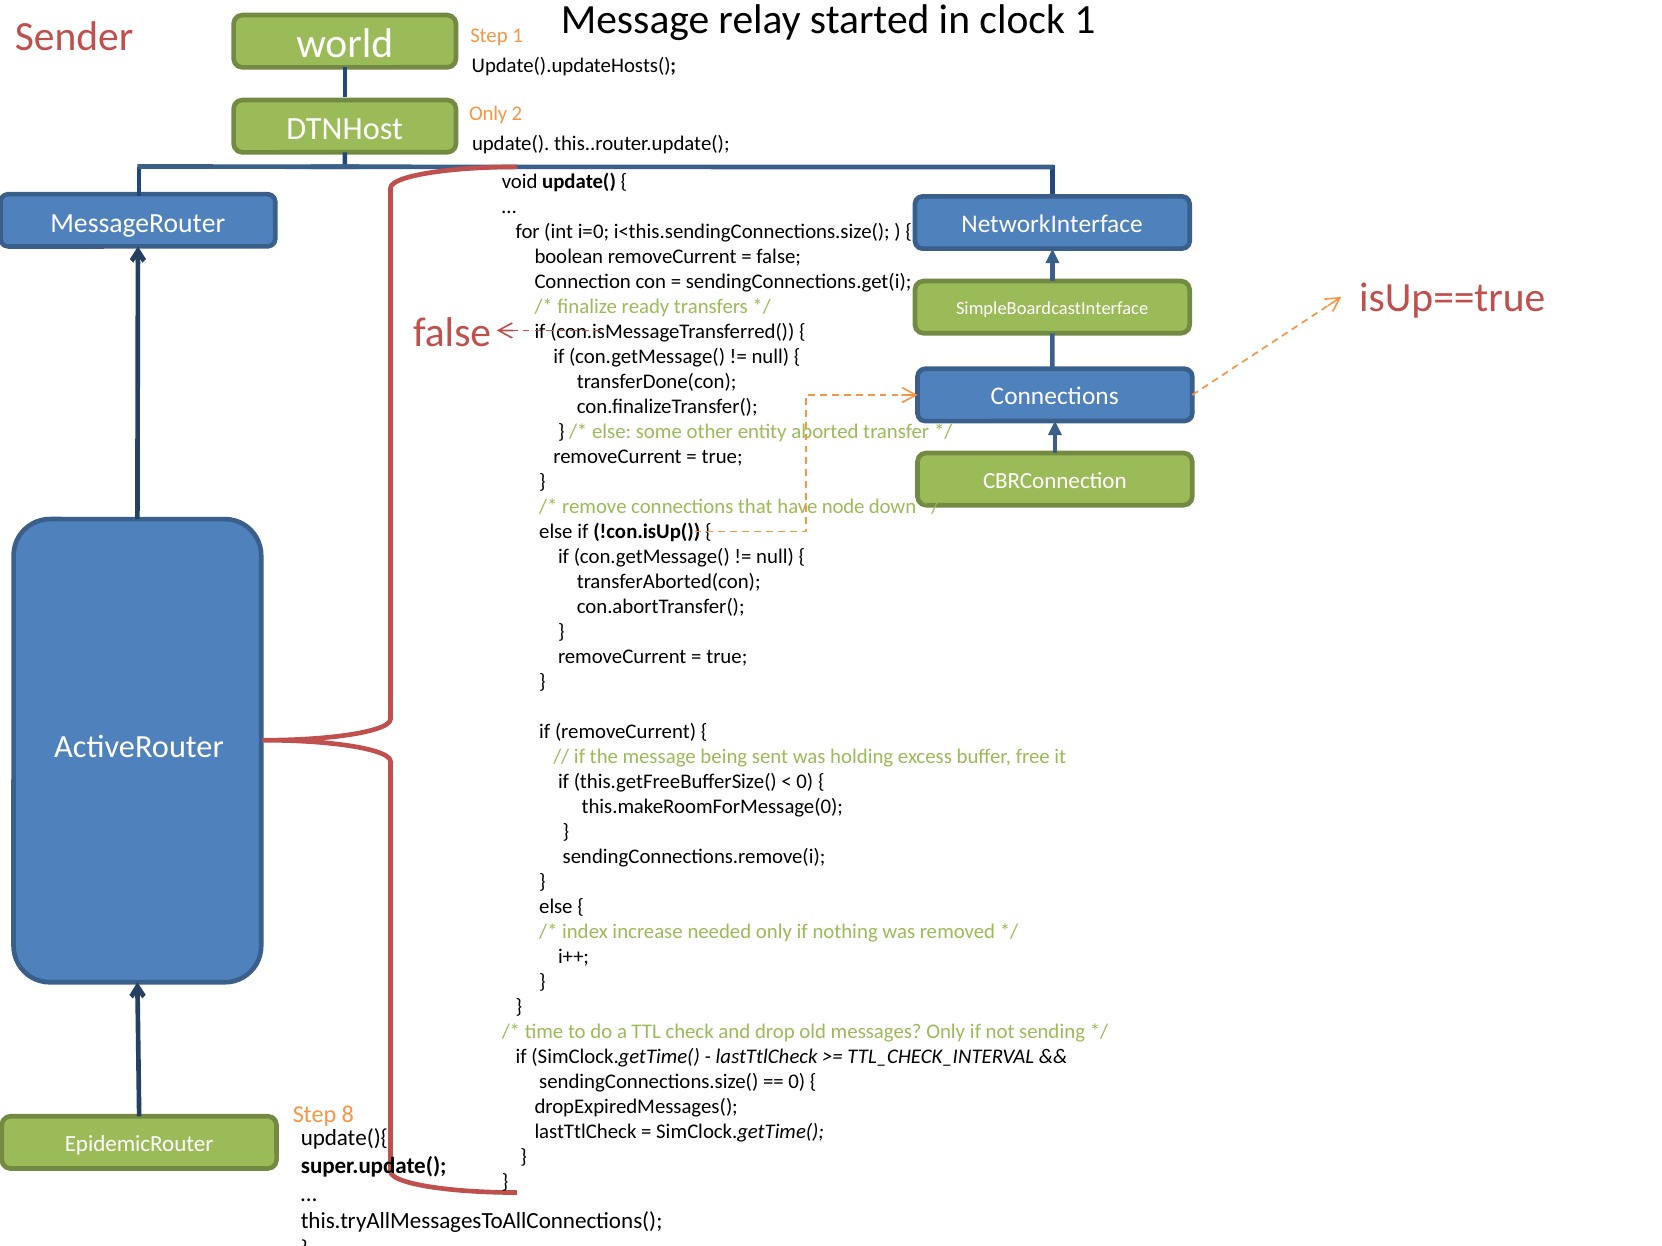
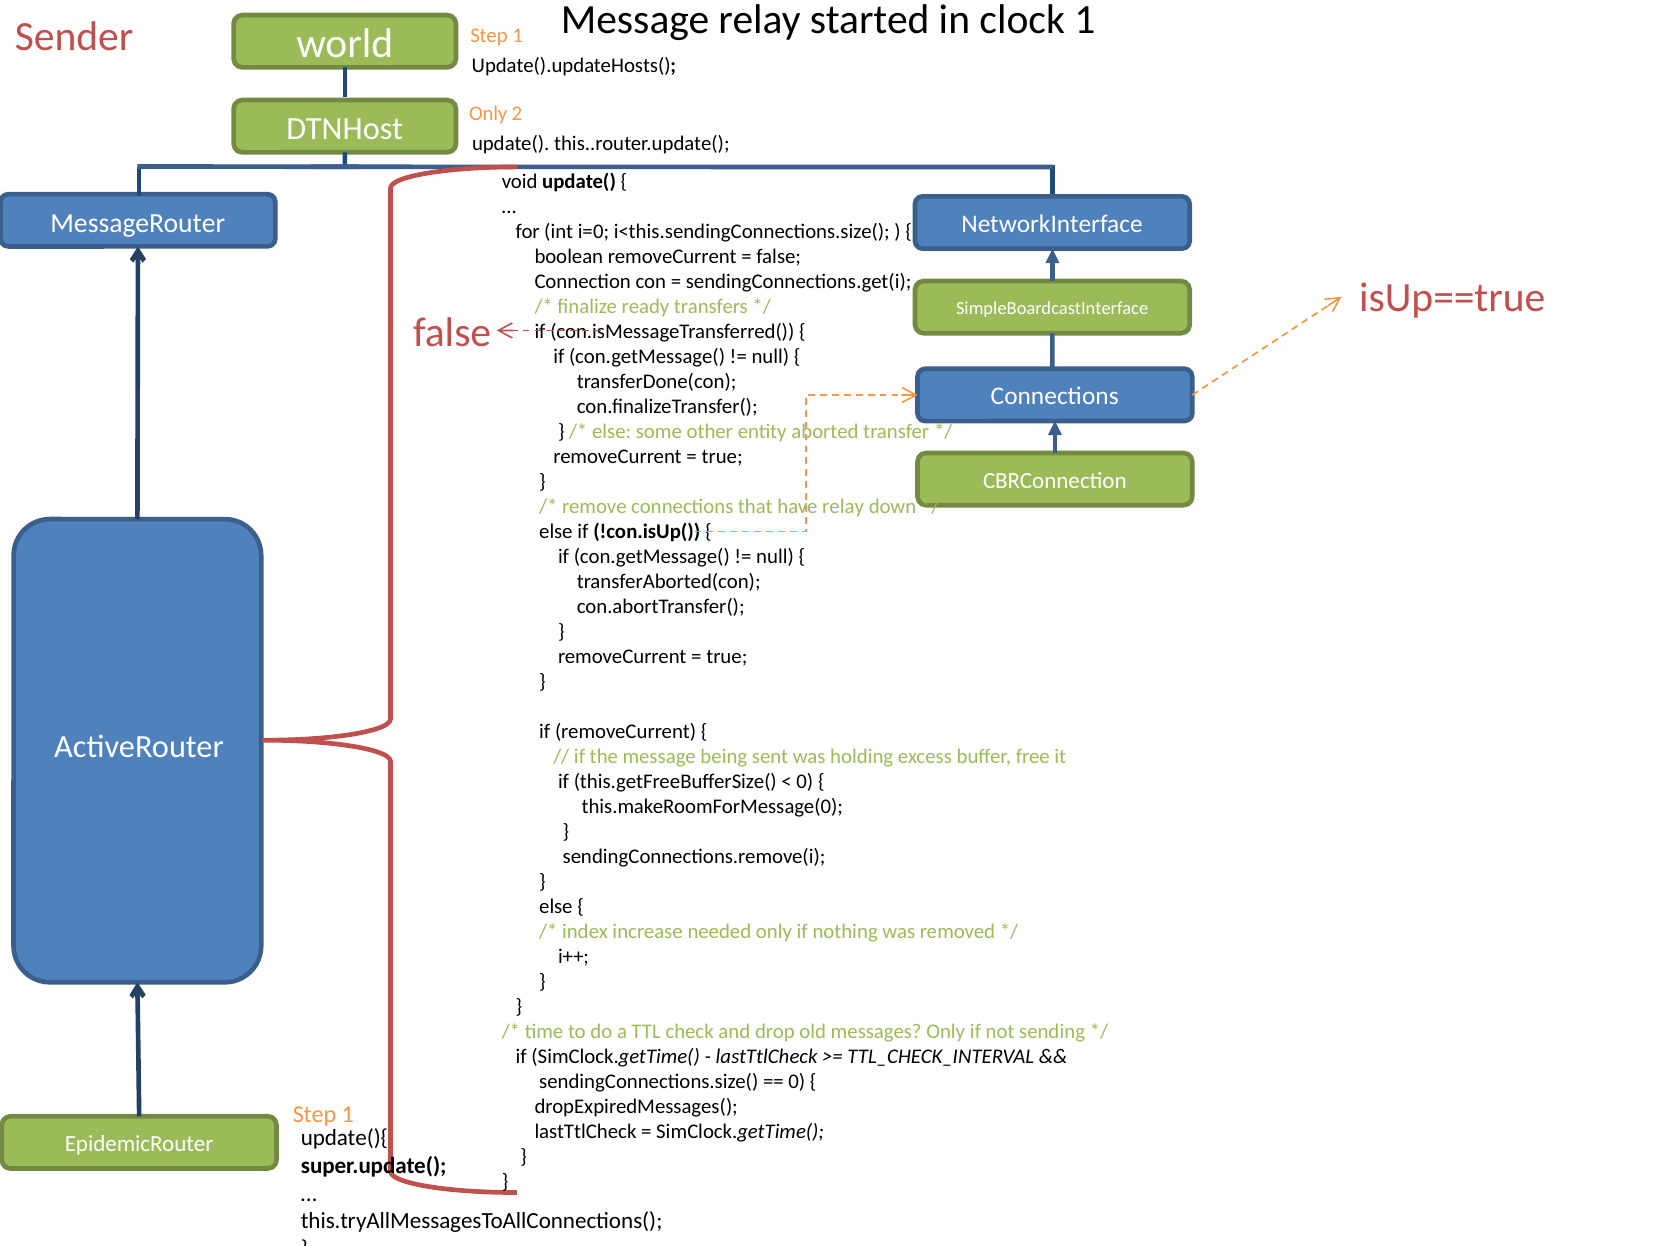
have node: node -> relay
8 at (348, 1115): 8 -> 1
